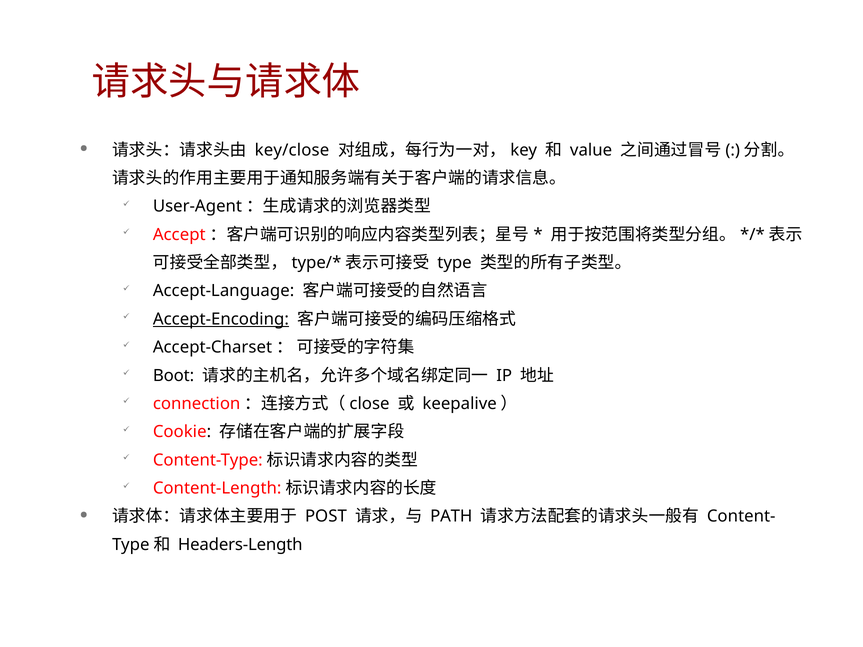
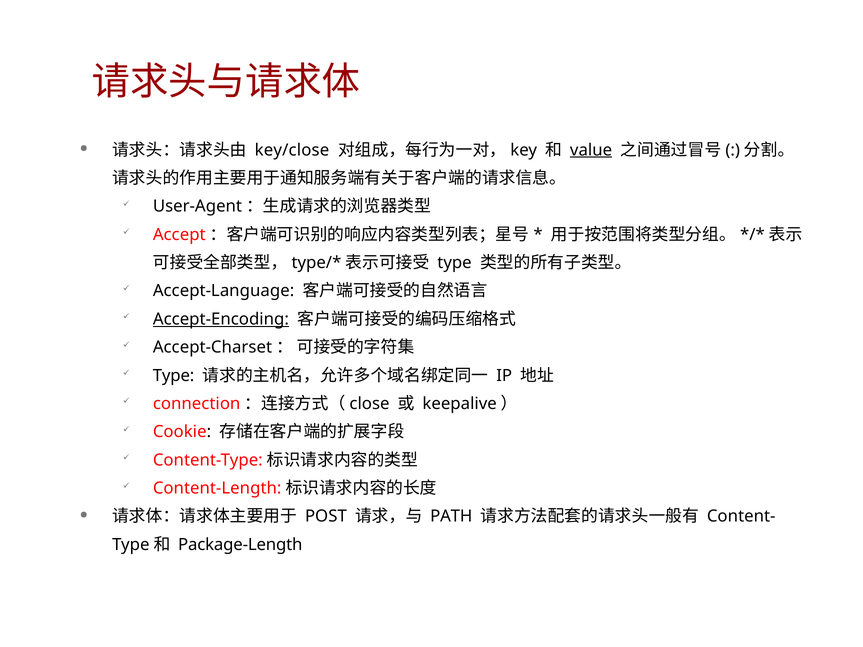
value underline: none -> present
Boot at (174, 376): Boot -> Type
Headers-Length: Headers-Length -> Package-Length
